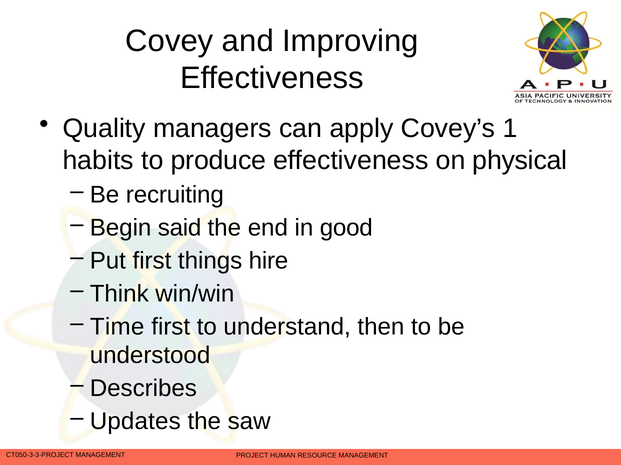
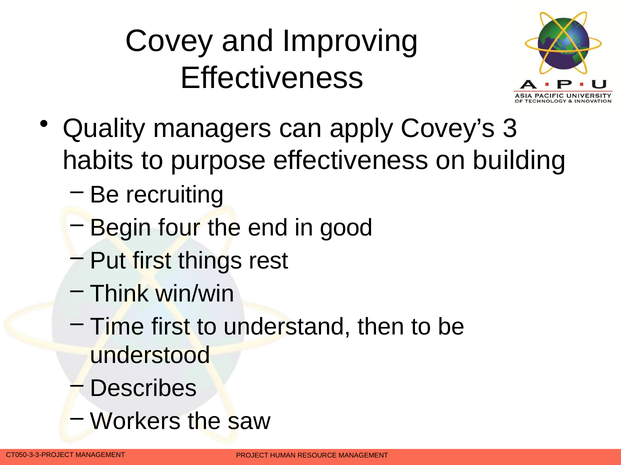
1: 1 -> 3
produce: produce -> purpose
physical: physical -> building
said: said -> four
hire: hire -> rest
Updates: Updates -> Workers
